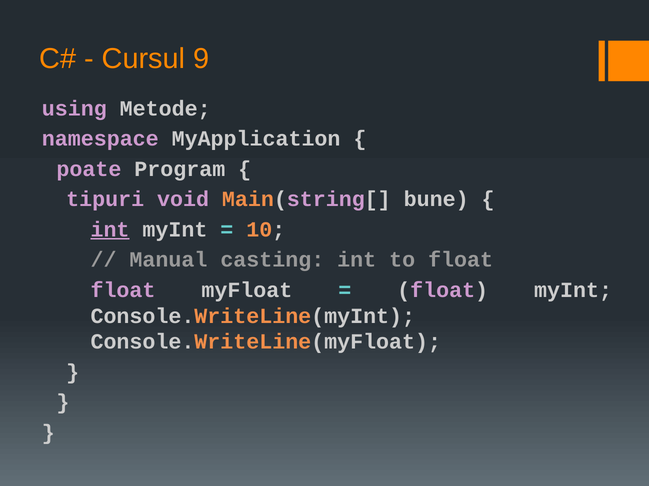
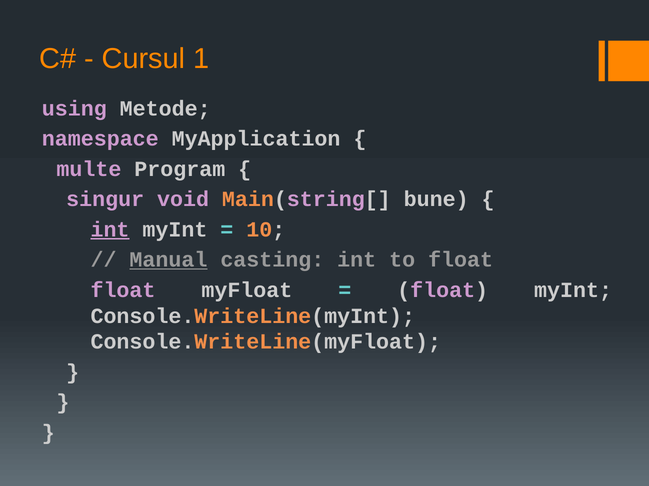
9: 9 -> 1
poate: poate -> multe
tipuri: tipuri -> singur
Manual underline: none -> present
